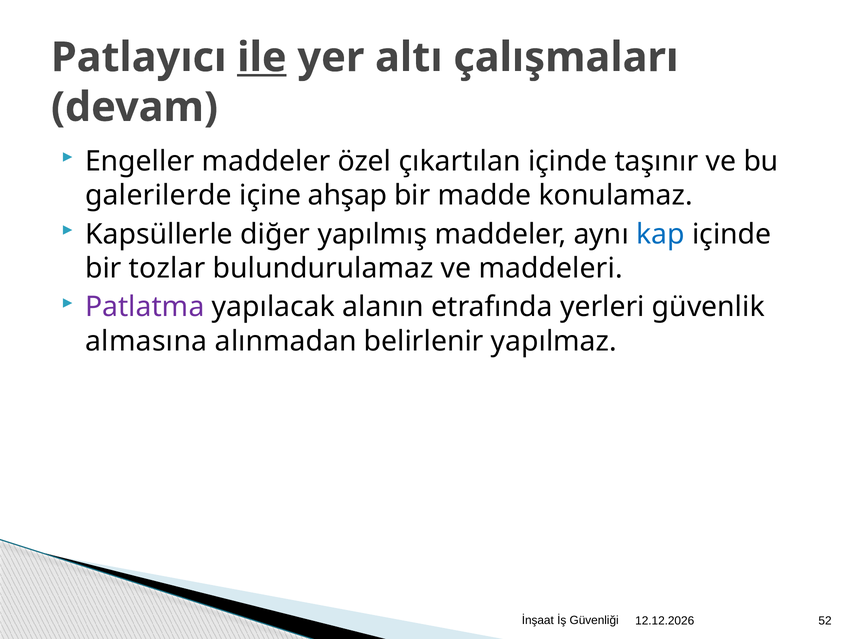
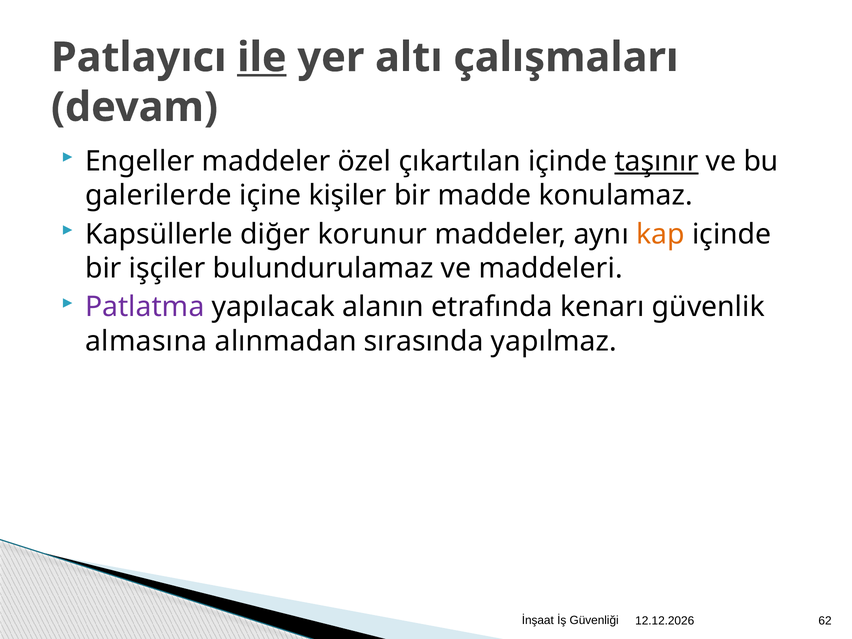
taşınır underline: none -> present
ahşap: ahşap -> kişiler
yapılmış: yapılmış -> korunur
kap colour: blue -> orange
tozlar: tozlar -> işçiler
yerleri: yerleri -> kenarı
belirlenir: belirlenir -> sırasında
52: 52 -> 62
